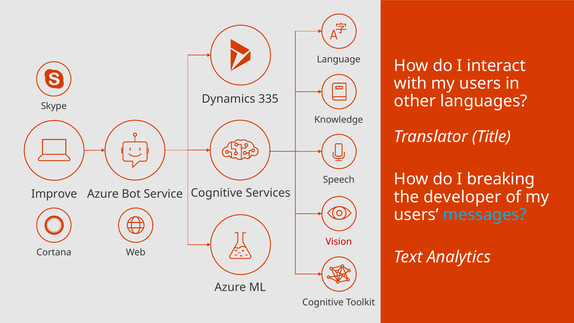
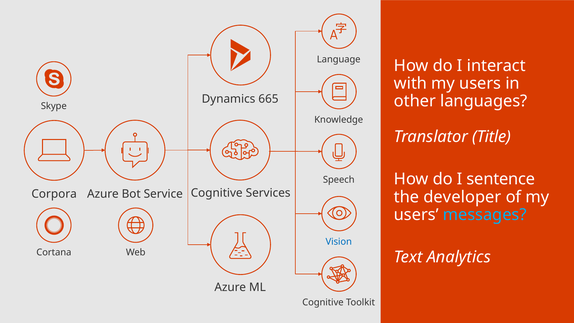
335: 335 -> 665
breaking: breaking -> sentence
Improve: Improve -> Corpora
Vision colour: red -> blue
